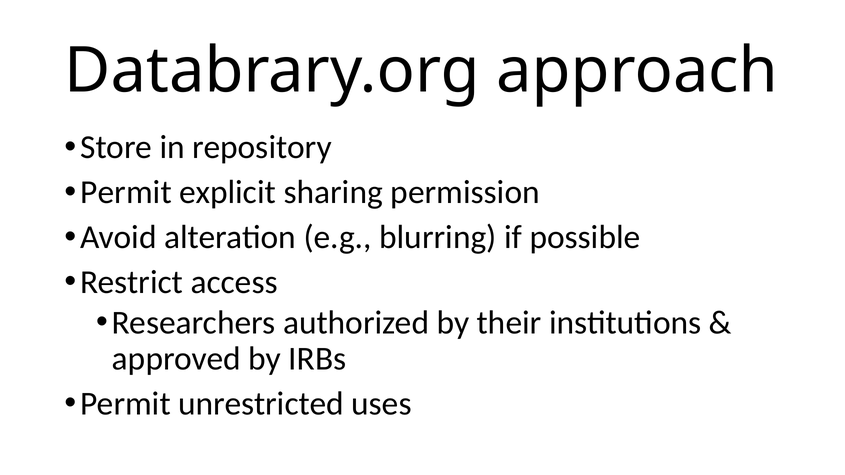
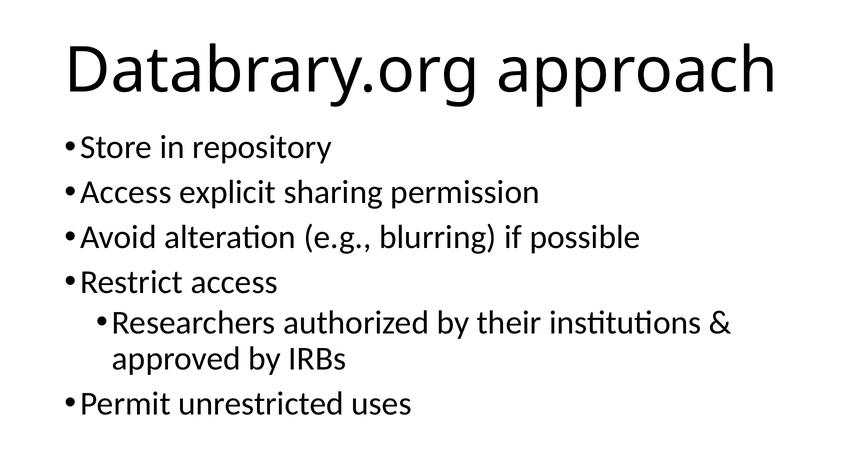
Permit at (126, 192): Permit -> Access
